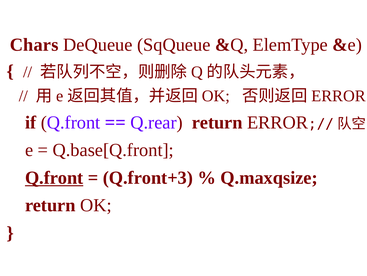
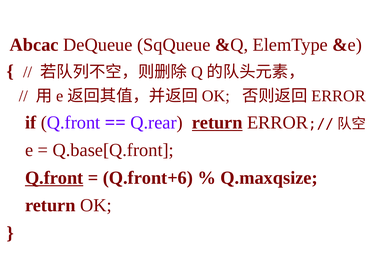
Chars: Chars -> Abcac
return at (217, 122) underline: none -> present
Q.front+3: Q.front+3 -> Q.front+6
